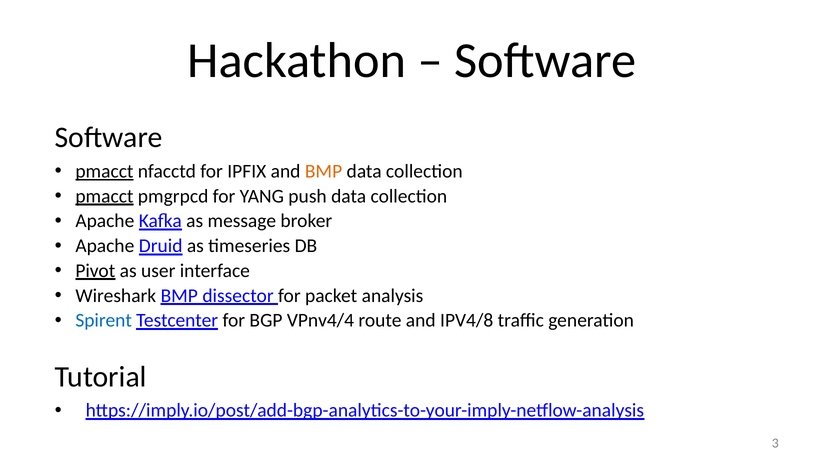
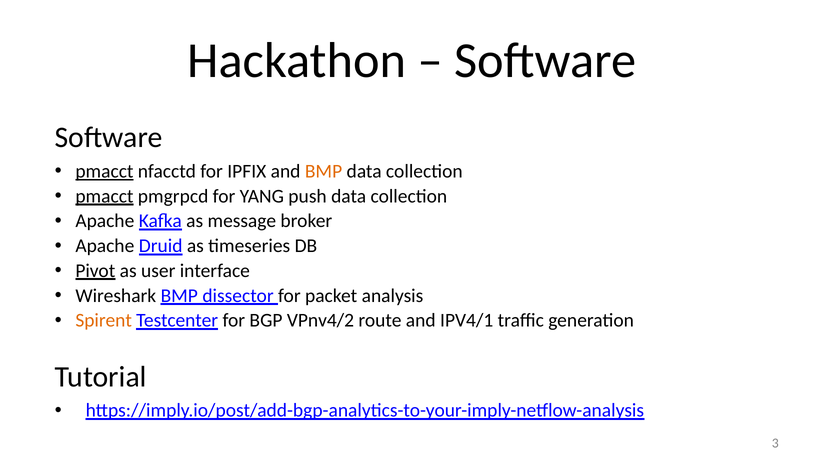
Spirent colour: blue -> orange
VPnv4/4: VPnv4/4 -> VPnv4/2
IPV4/8: IPV4/8 -> IPV4/1
